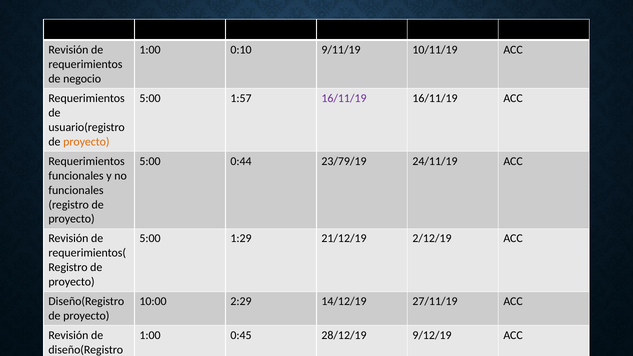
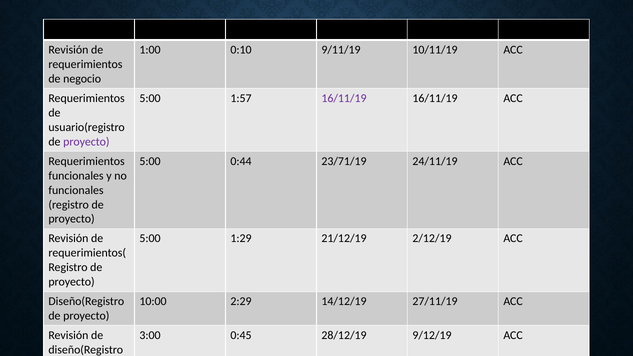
proyecto at (86, 142) colour: orange -> purple
23/79/19: 23/79/19 -> 23/71/19
1:00 at (150, 335): 1:00 -> 3:00
